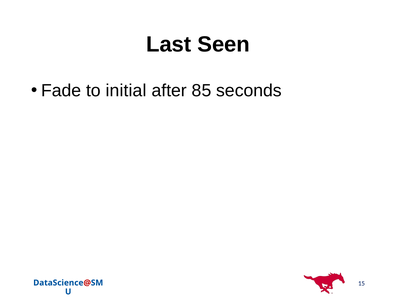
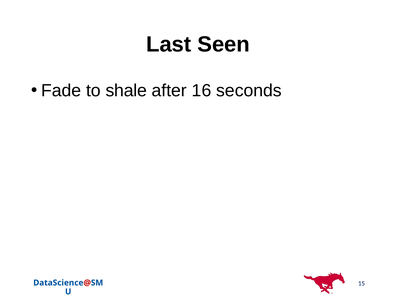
initial: initial -> shale
85: 85 -> 16
